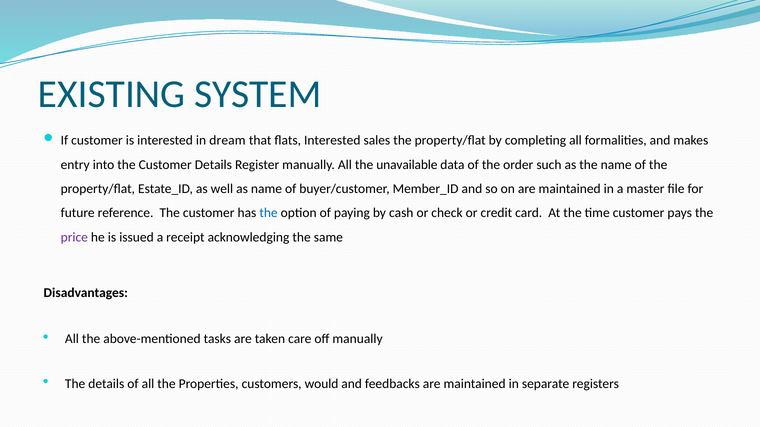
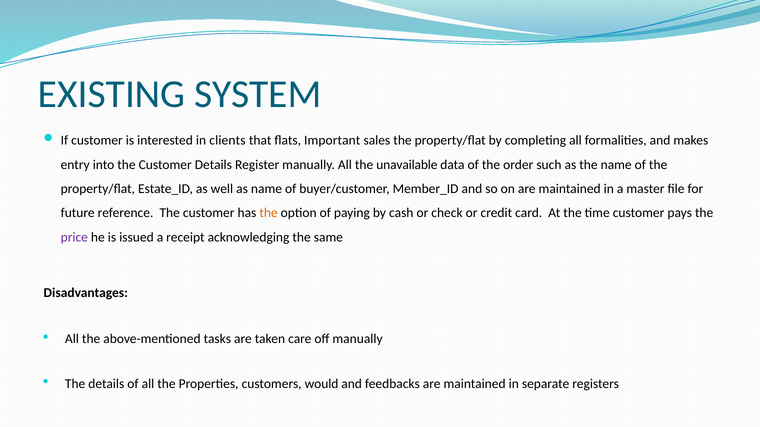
dream: dream -> clients
flats Interested: Interested -> Important
the at (269, 213) colour: blue -> orange
